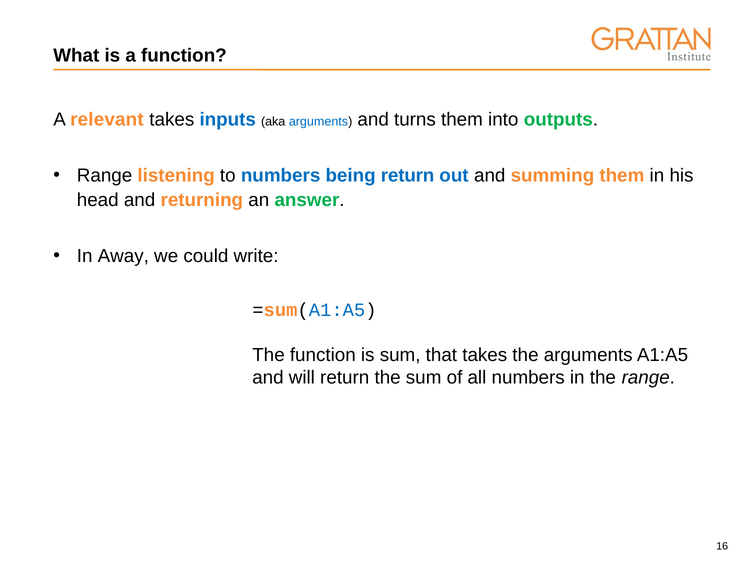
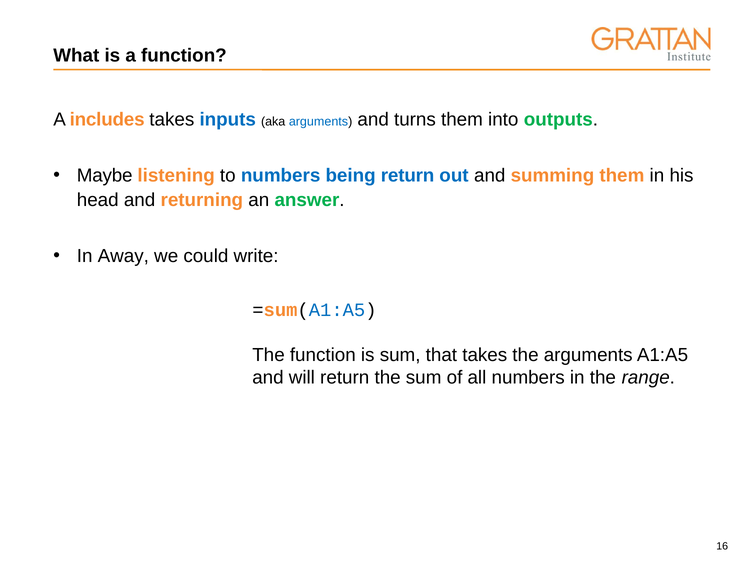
relevant: relevant -> includes
Range at (105, 175): Range -> Maybe
